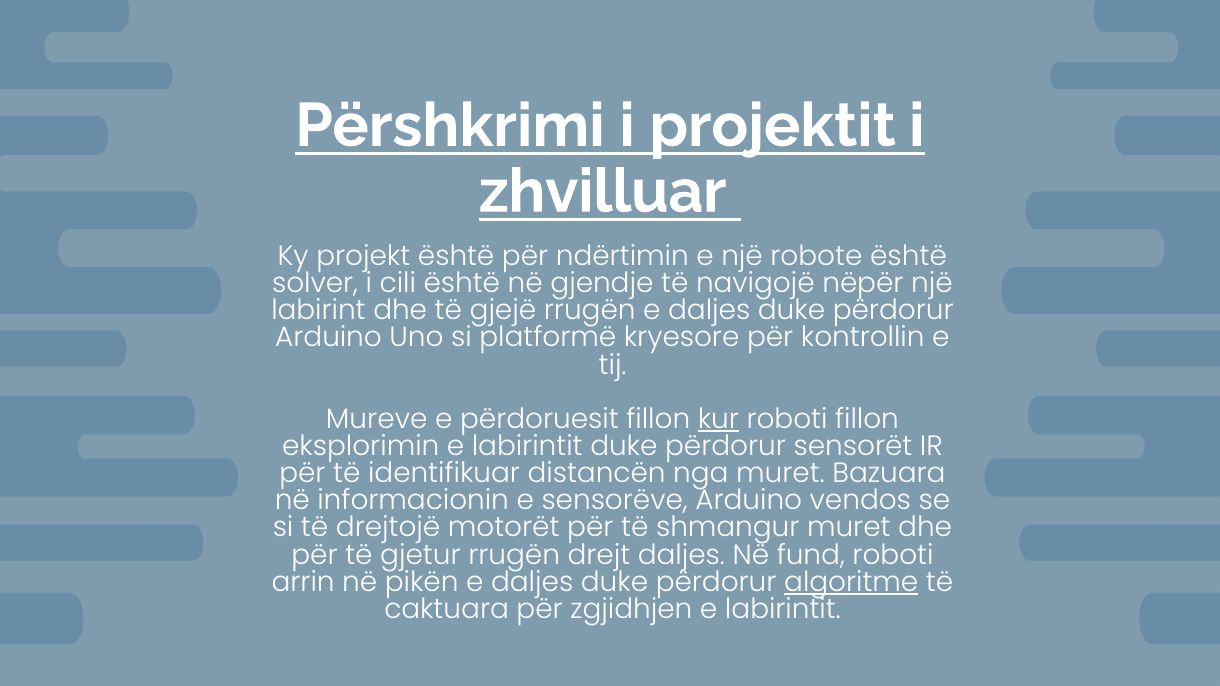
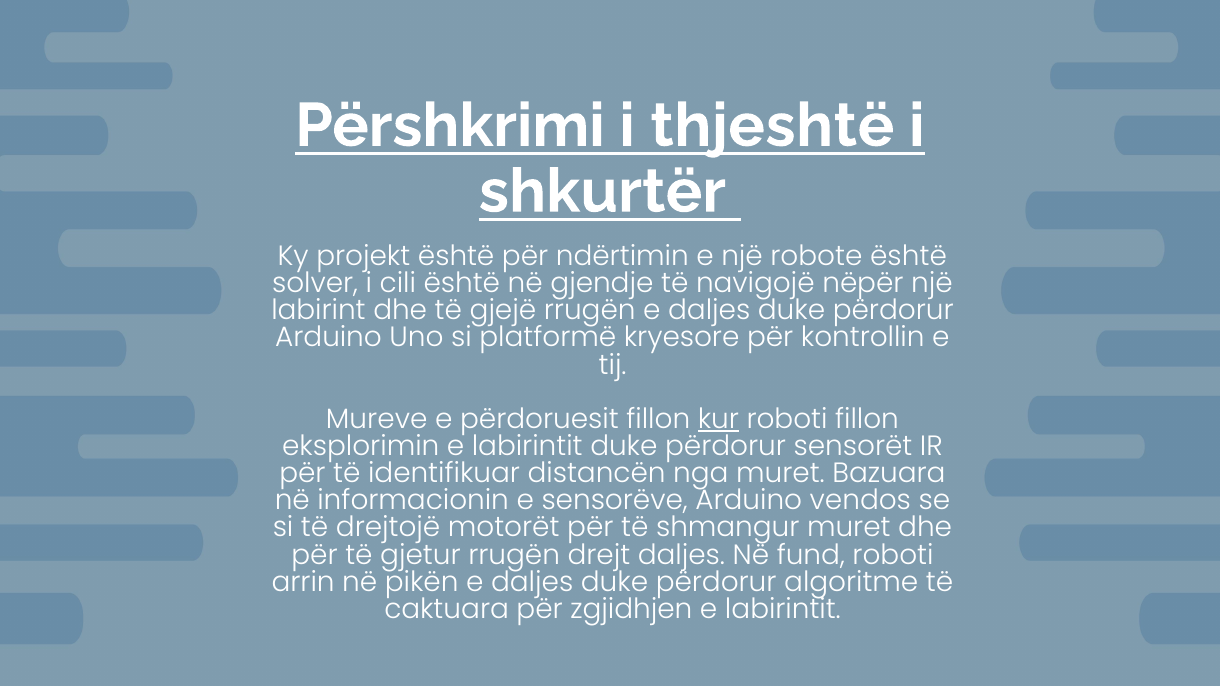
projektit: projektit -> thjeshtë
zhvilluar: zhvilluar -> shkurtër
algoritme underline: present -> none
